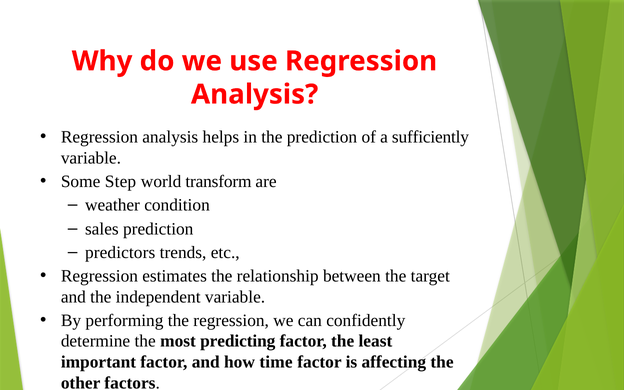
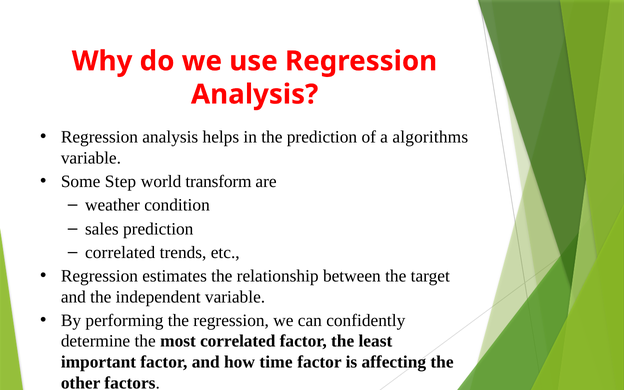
sufficiently: sufficiently -> algorithms
predictors at (120, 252): predictors -> correlated
most predicting: predicting -> correlated
